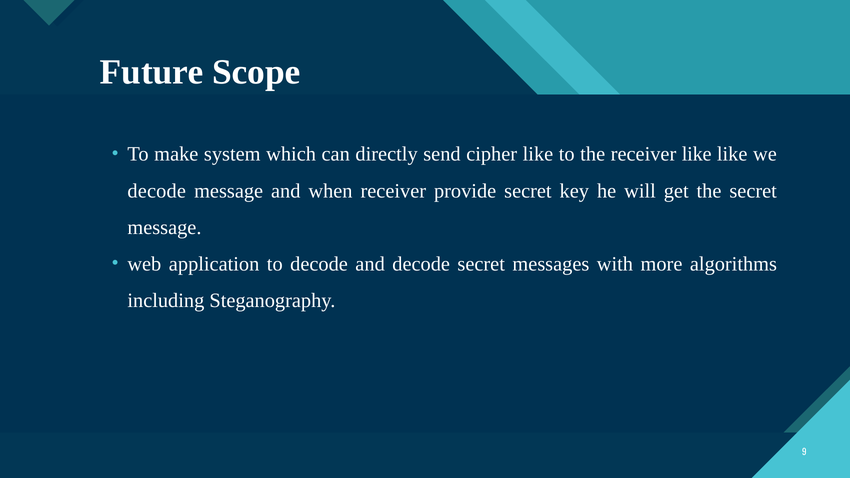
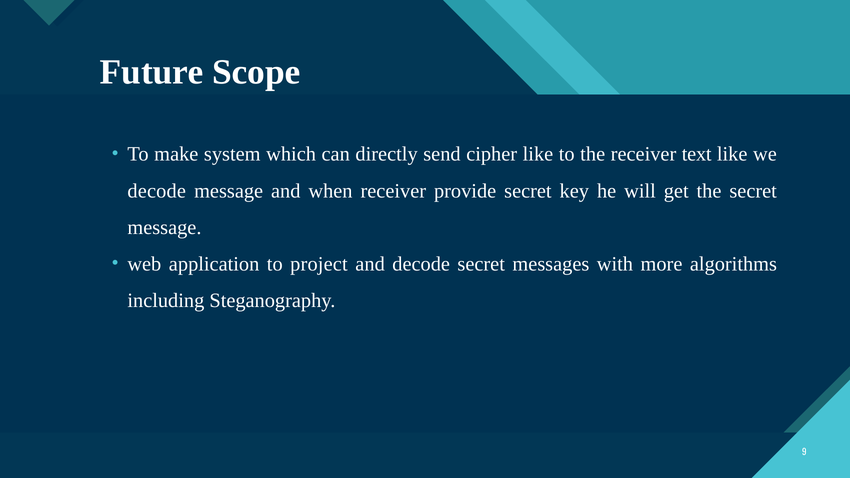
receiver like: like -> text
to decode: decode -> project
